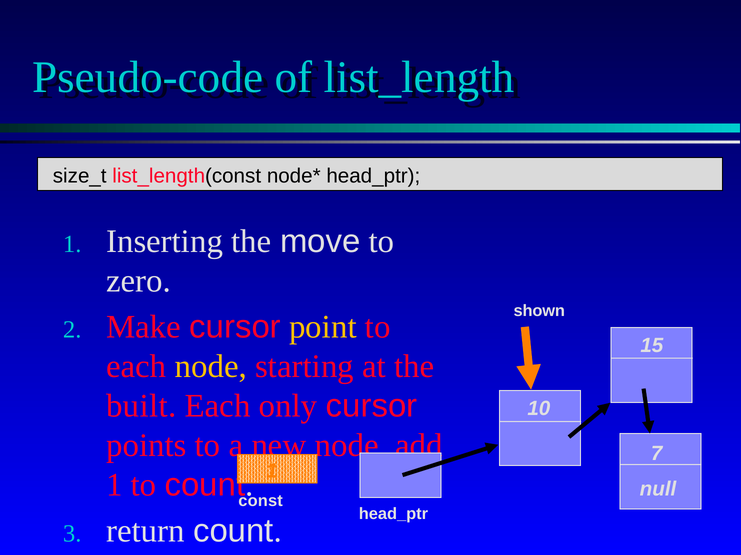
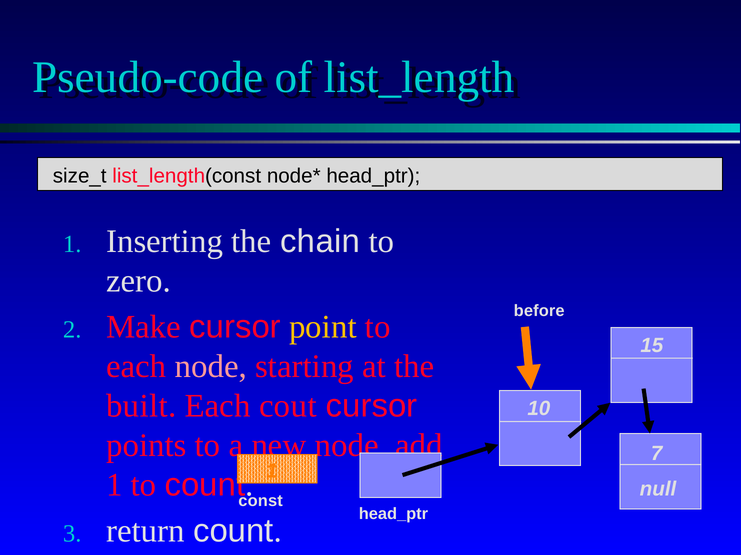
move: move -> chain
shown: shown -> before
node at (211, 367) colour: yellow -> pink
only: only -> cout
